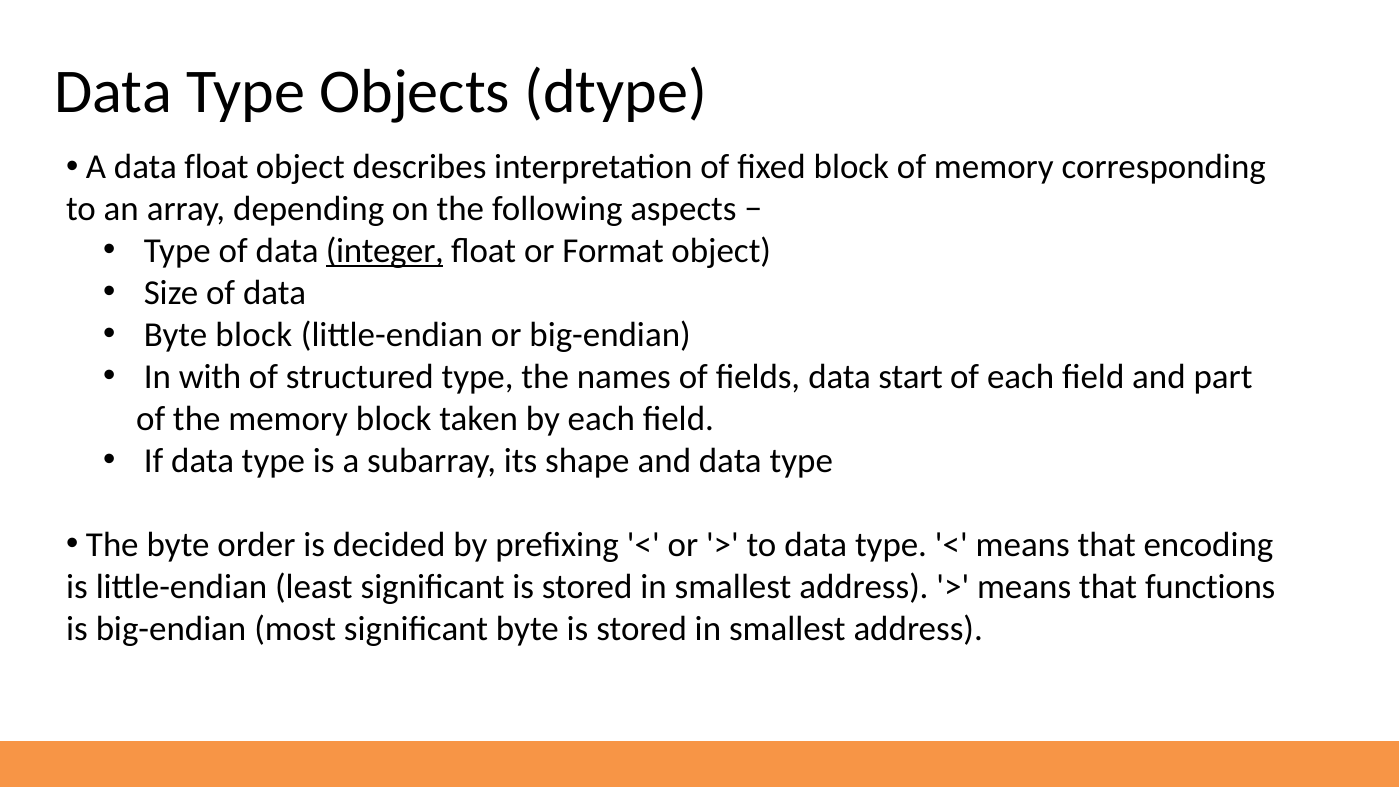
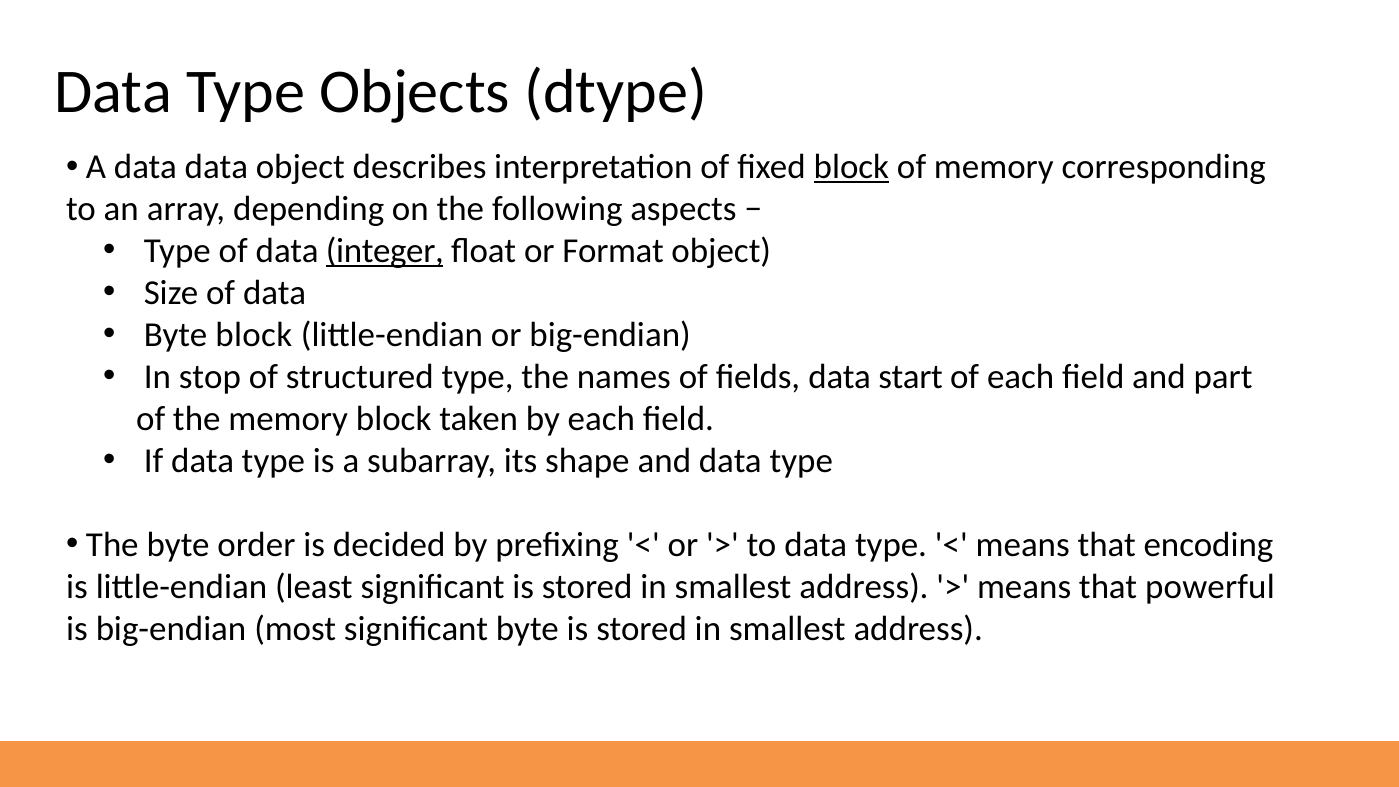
data float: float -> data
block at (851, 167) underline: none -> present
with: with -> stop
functions: functions -> powerful
